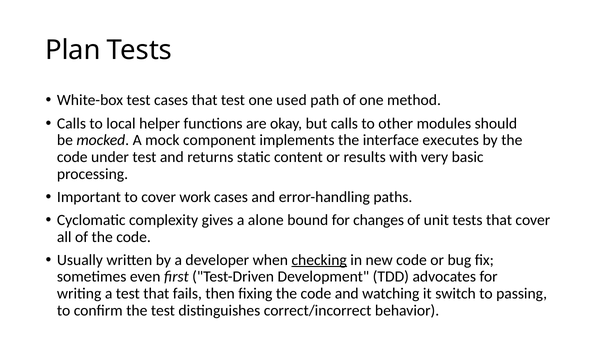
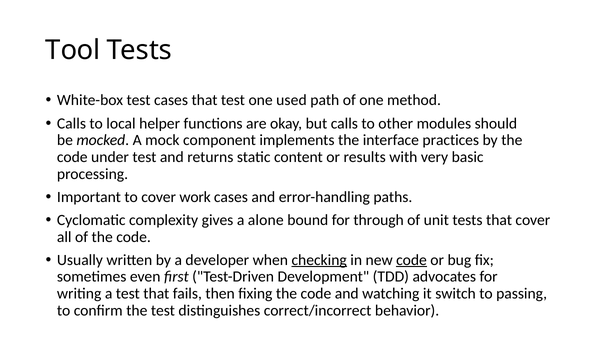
Plan: Plan -> Tool
executes: executes -> practices
changes: changes -> through
code at (412, 260) underline: none -> present
